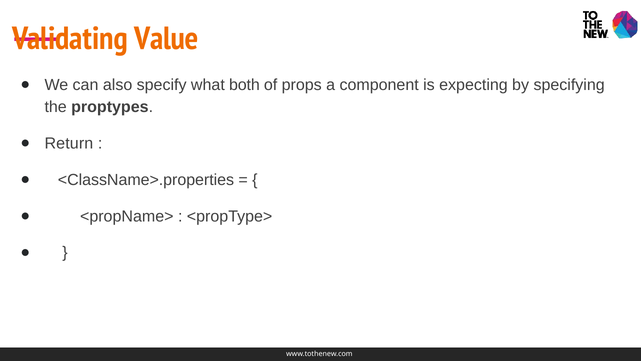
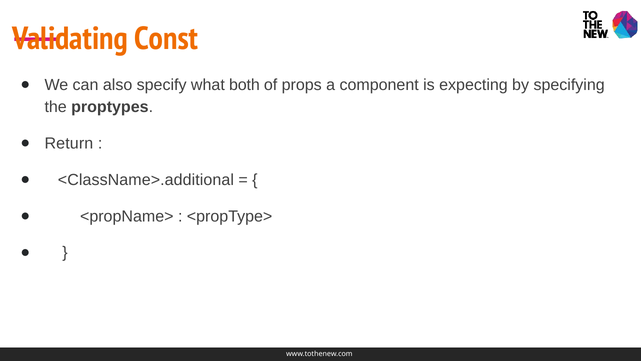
Value: Value -> Const
<ClassName>.properties: <ClassName>.properties -> <ClassName>.additional
